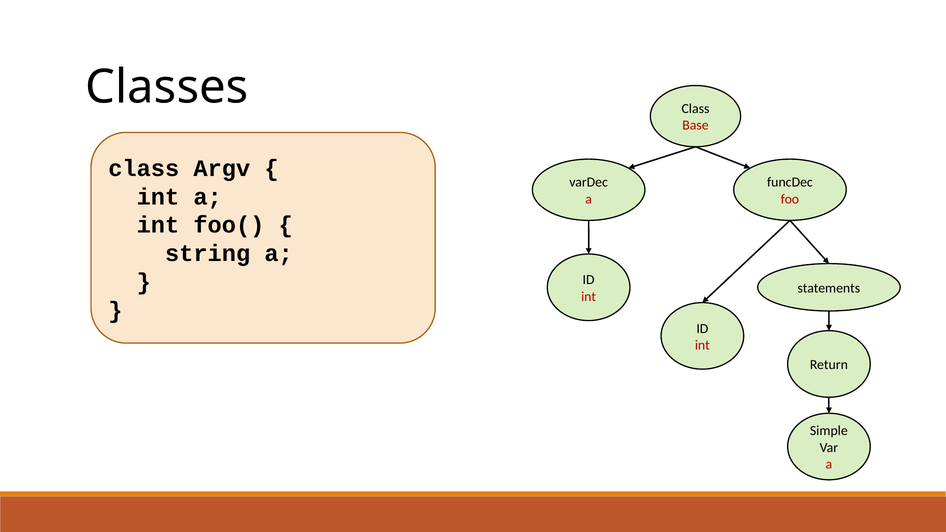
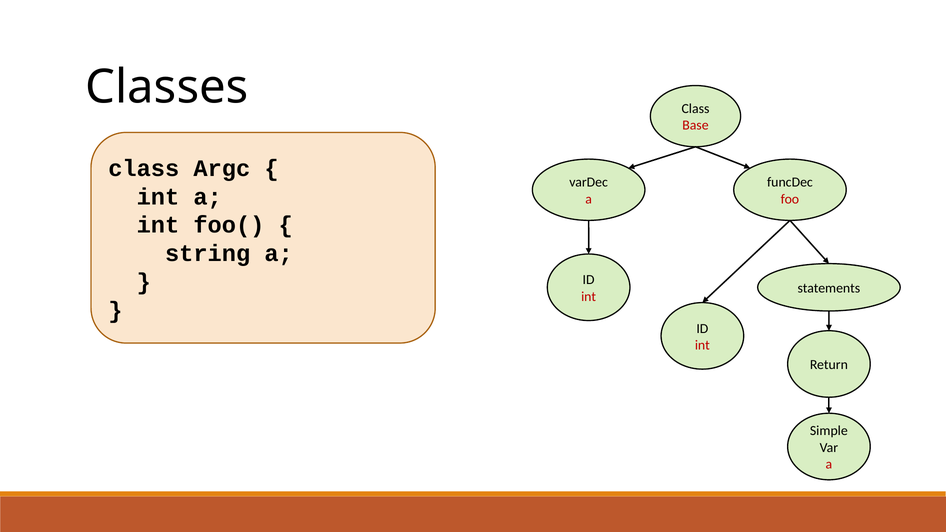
Argv: Argv -> Argc
